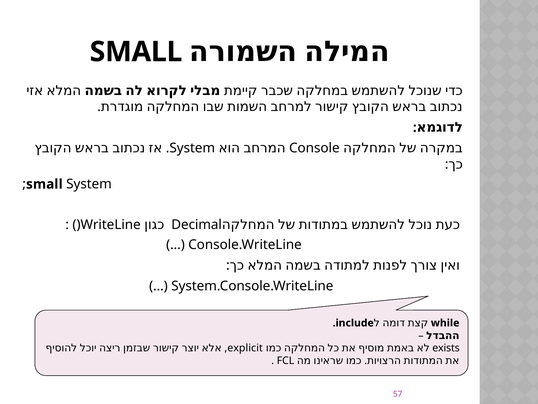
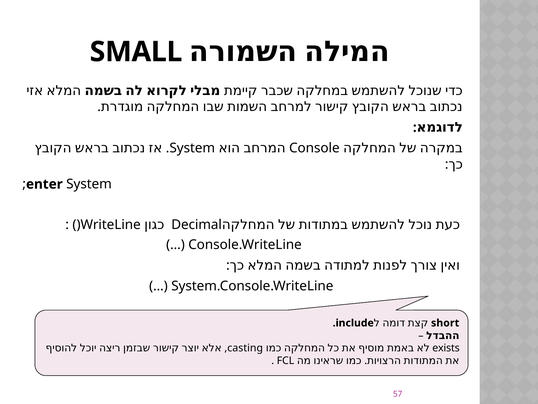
small at (44, 184): small -> enter
while: while -> short
explicit: explicit -> casting
